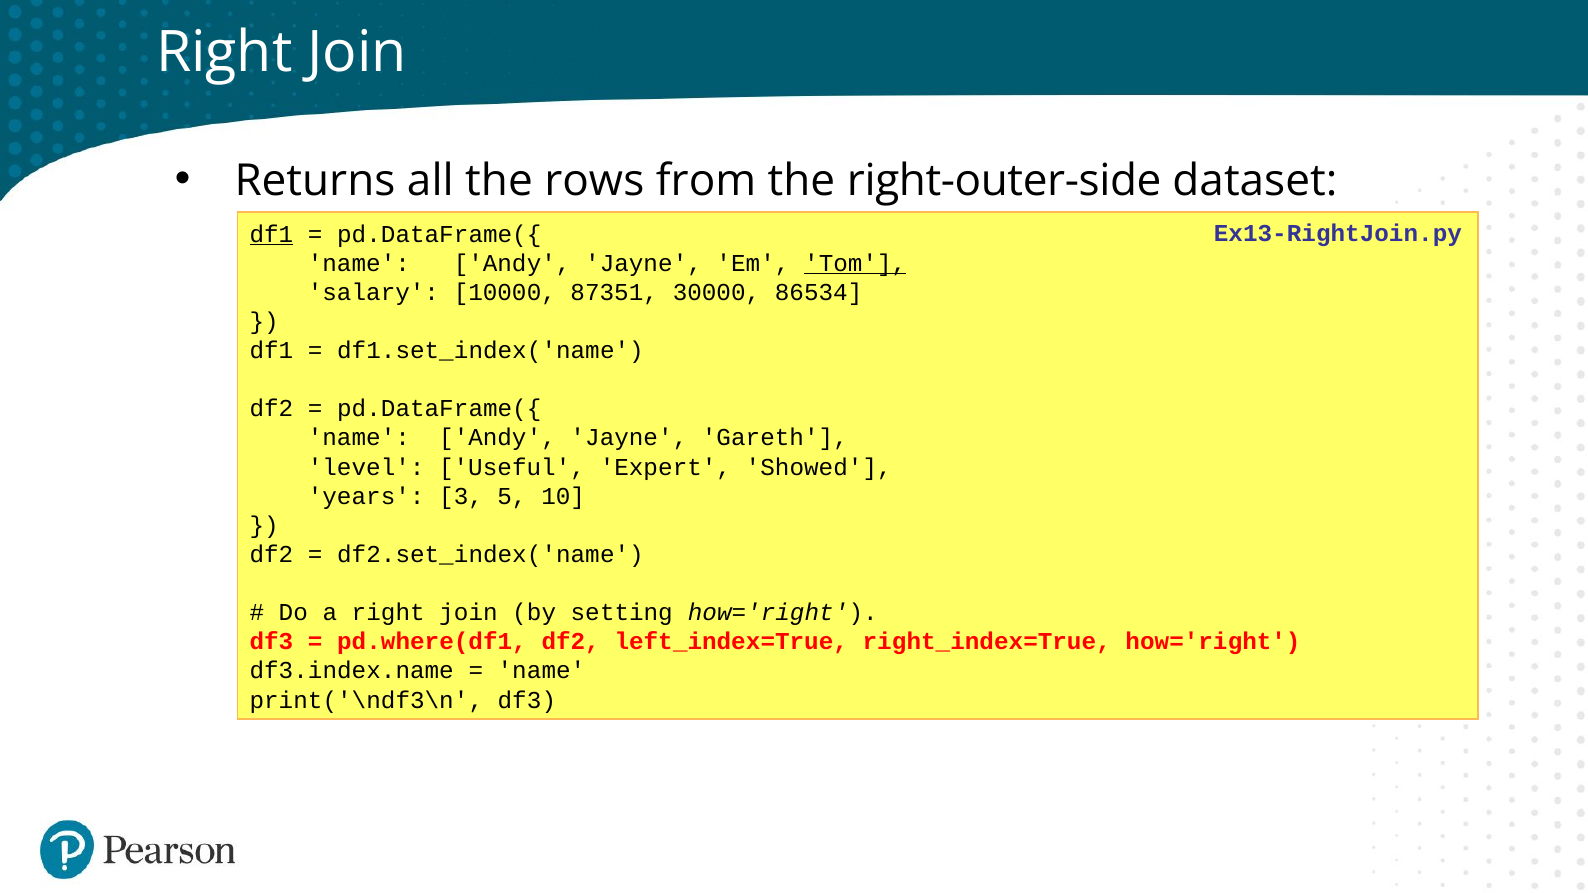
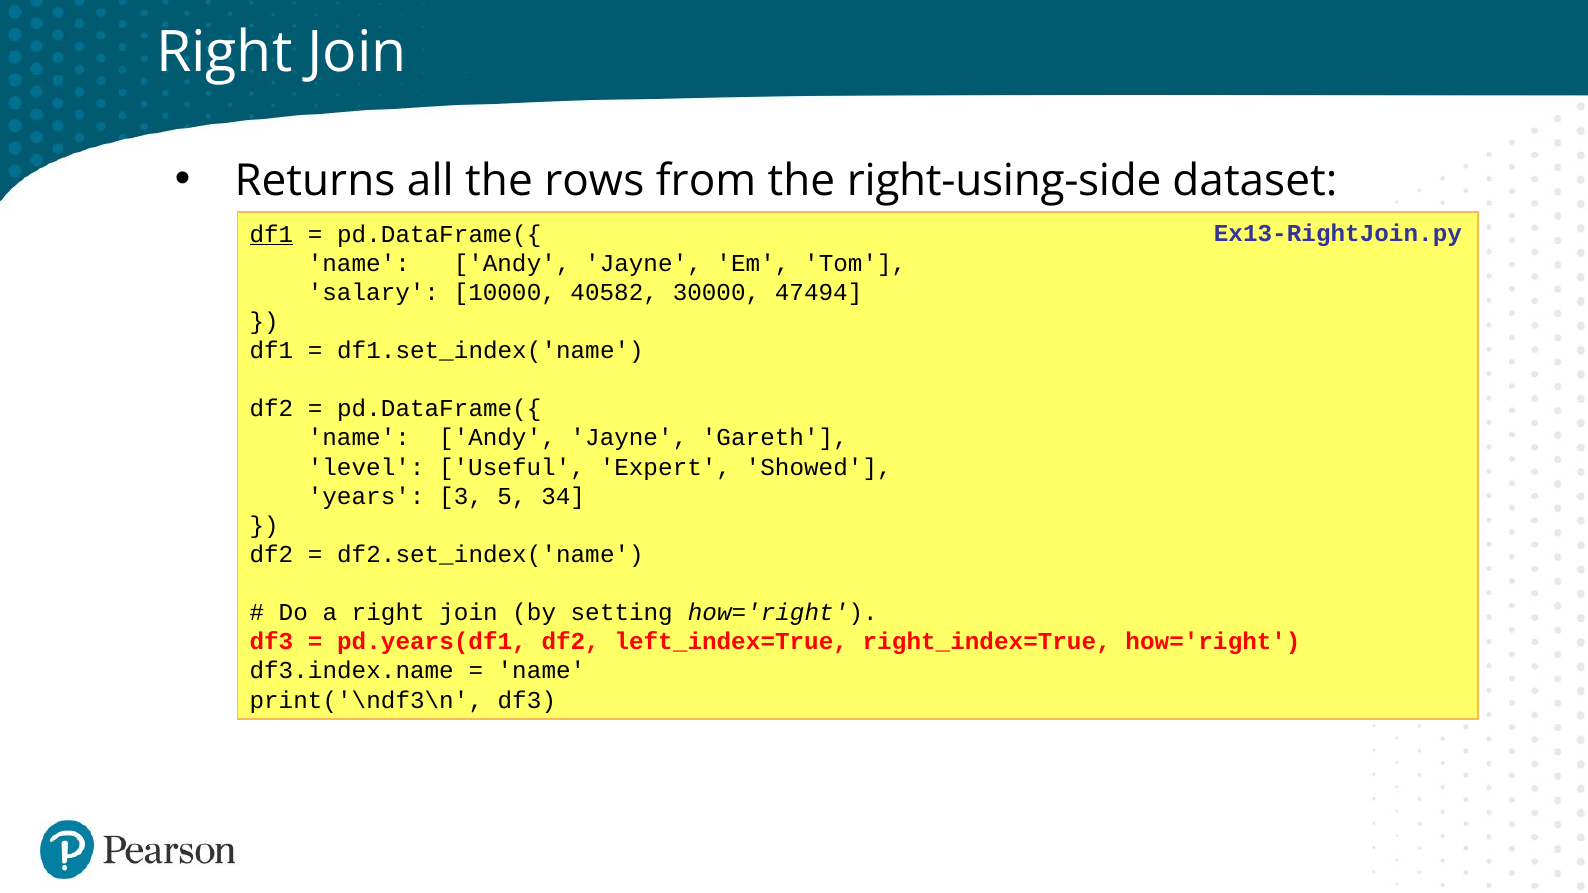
right-outer-side: right-outer-side -> right-using-side
Tom underline: present -> none
87351: 87351 -> 40582
86534: 86534 -> 47494
10: 10 -> 34
pd.where(df1: pd.where(df1 -> pd.years(df1
